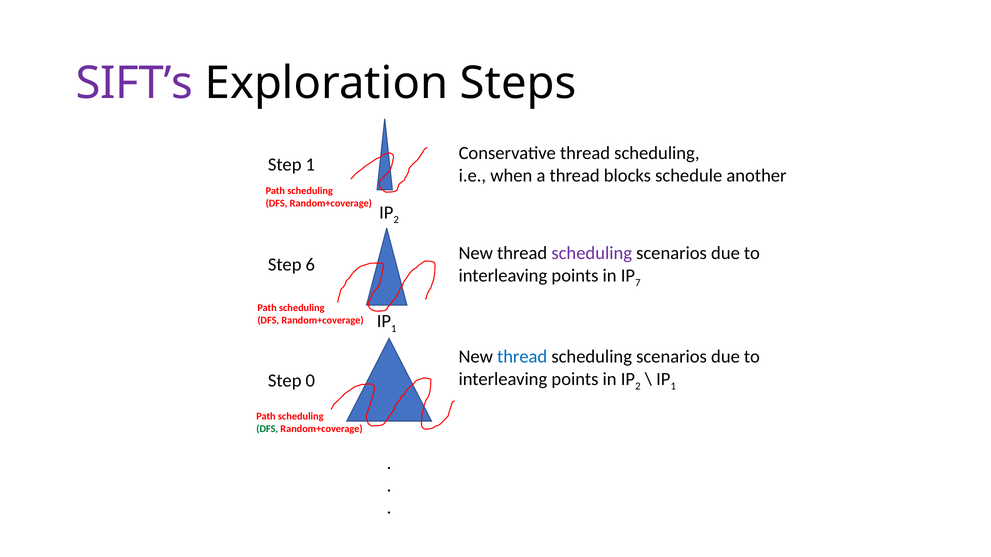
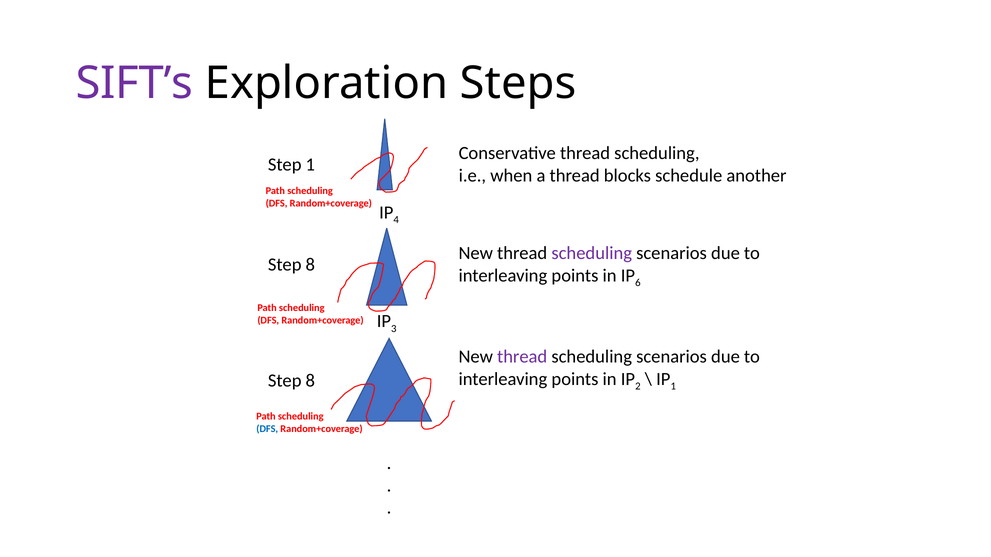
2 at (396, 220): 2 -> 4
6 at (310, 265): 6 -> 8
7: 7 -> 6
1 at (394, 329): 1 -> 3
thread at (522, 357) colour: blue -> purple
0 at (310, 381): 0 -> 8
DFS at (267, 429) colour: green -> blue
